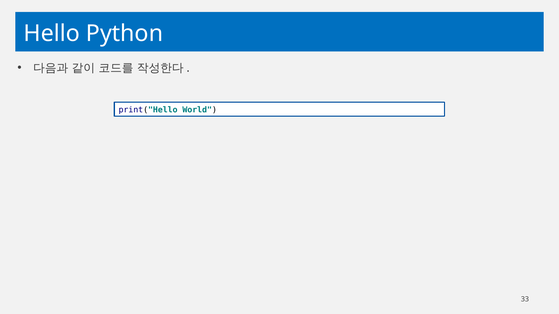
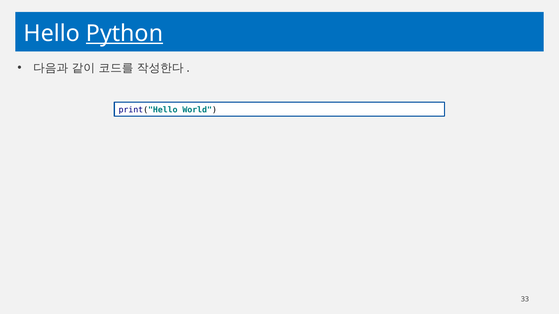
Python underline: none -> present
